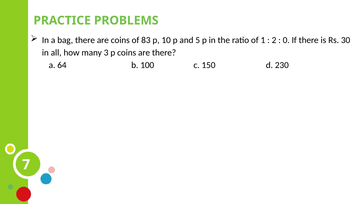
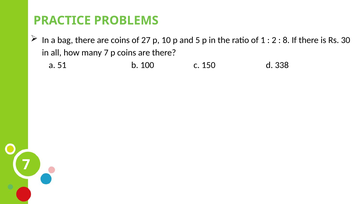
83: 83 -> 27
0: 0 -> 8
many 3: 3 -> 7
64: 64 -> 51
230: 230 -> 338
